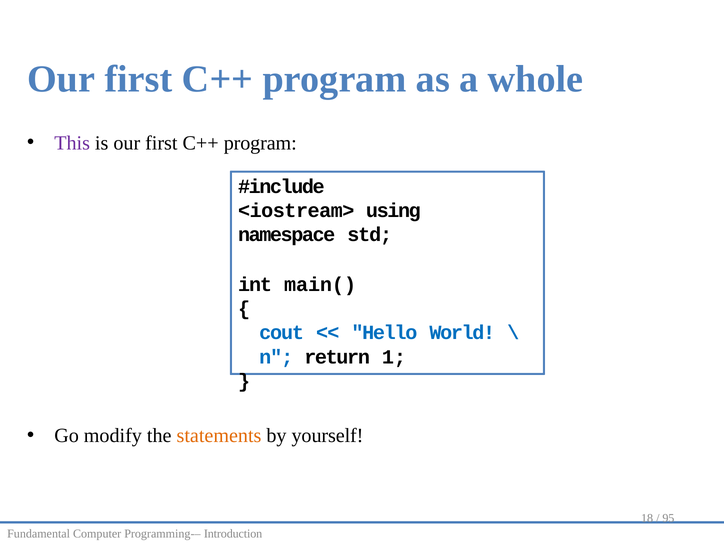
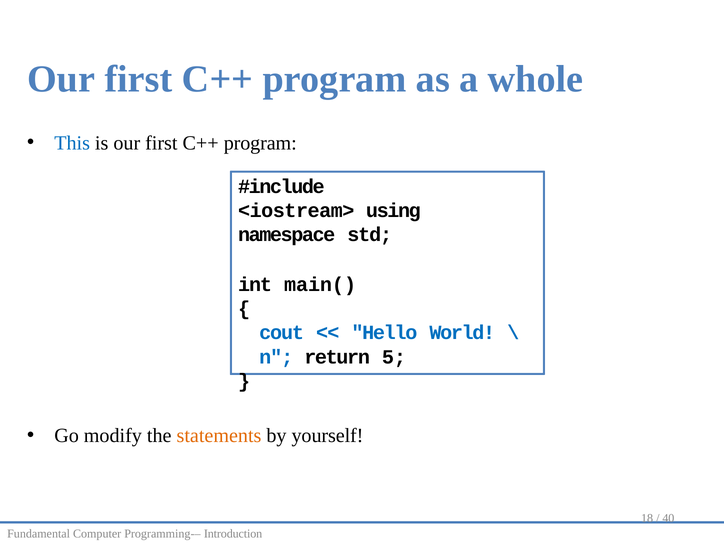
This colour: purple -> blue
1: 1 -> 5
95: 95 -> 40
